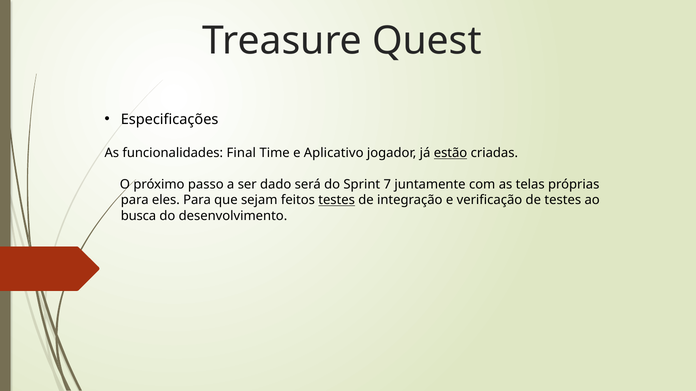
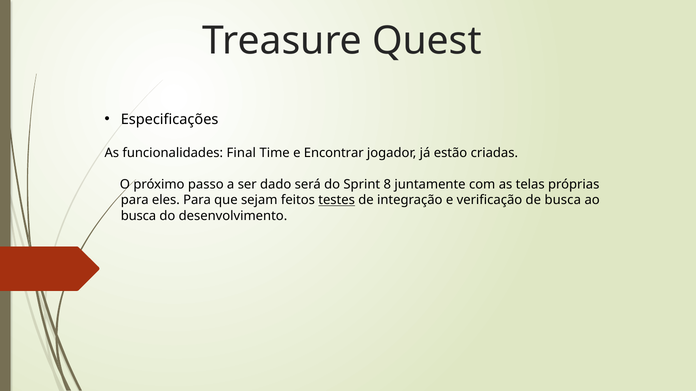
Aplicativo: Aplicativo -> Encontrar
estão underline: present -> none
7: 7 -> 8
de testes: testes -> busca
